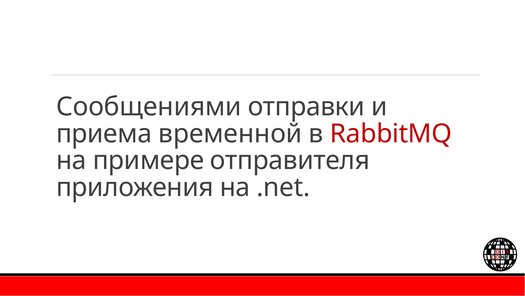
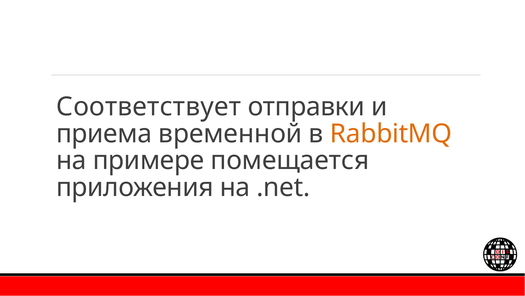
Сообщениями: Сообщениями -> Соответствует
RabbitMQ colour: red -> orange
отправителя: отправителя -> помещается
